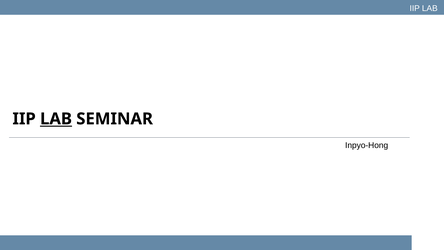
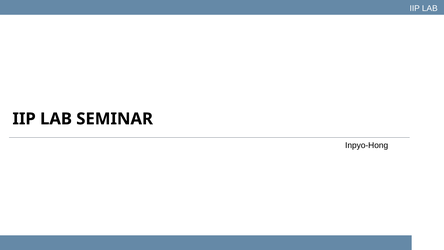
LAB at (56, 119) underline: present -> none
